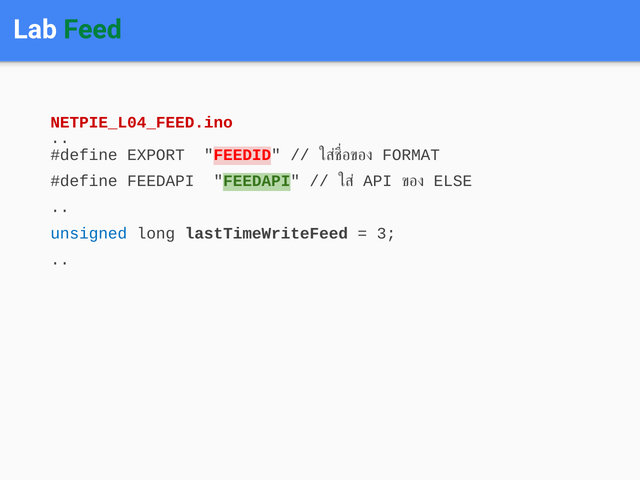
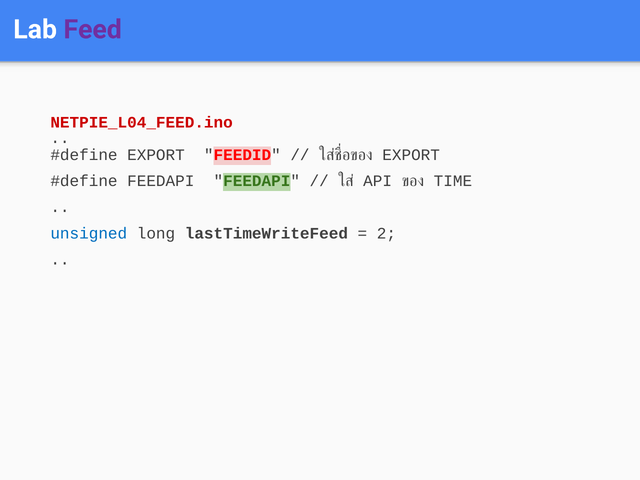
Feed colour: green -> purple
FORMAT at (411, 155): FORMAT -> EXPORT
ELSE: ELSE -> TIME
3: 3 -> 2
